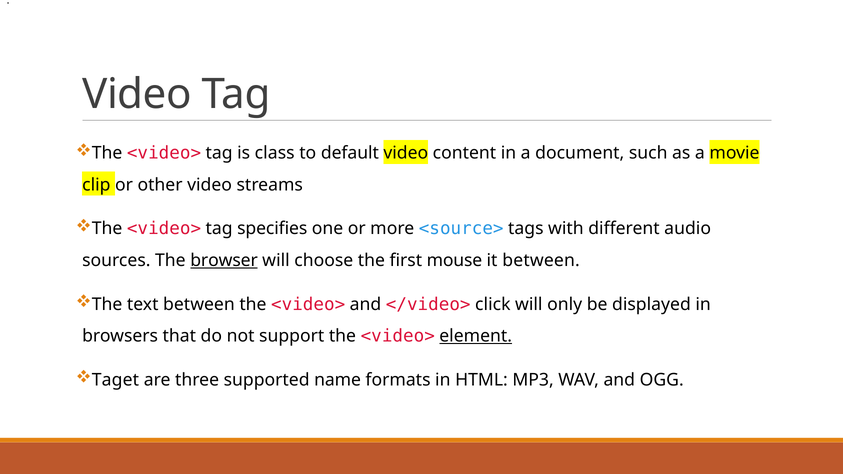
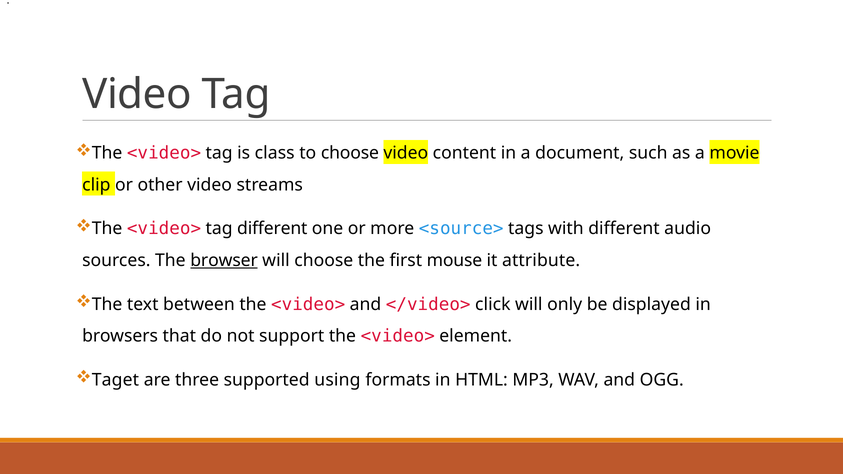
to default: default -> choose
tag specifies: specifies -> different
it between: between -> attribute
element underline: present -> none
name: name -> using
